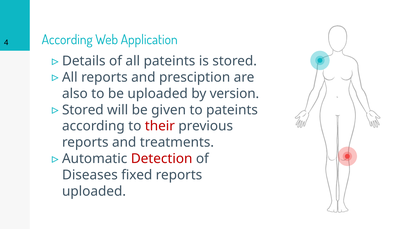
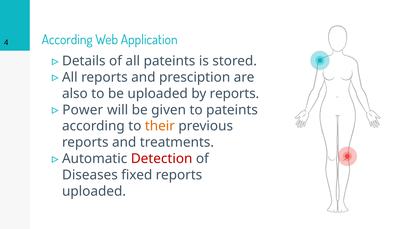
by version: version -> reports
Stored at (83, 110): Stored -> Power
their colour: red -> orange
